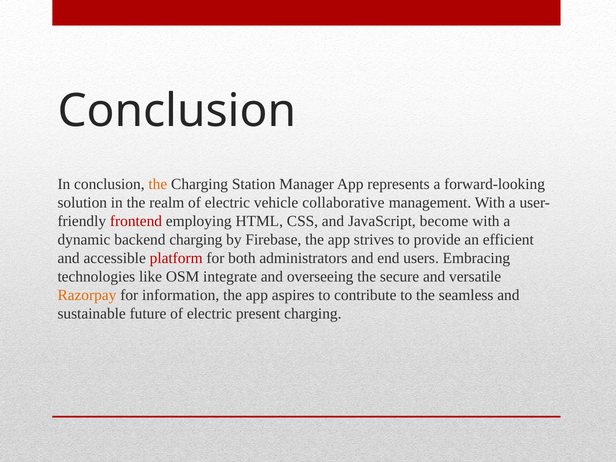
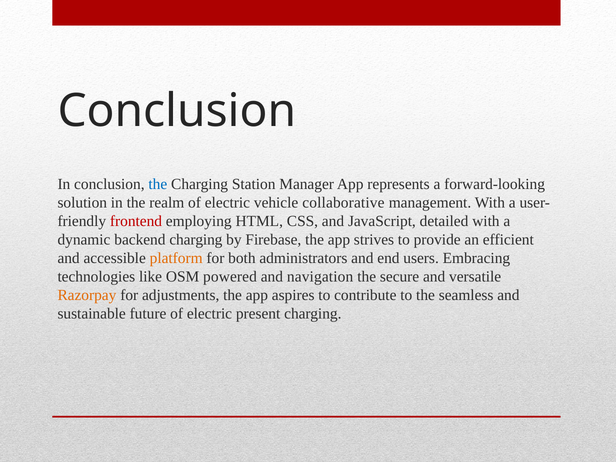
the at (158, 184) colour: orange -> blue
become: become -> detailed
platform colour: red -> orange
integrate: integrate -> powered
overseeing: overseeing -> navigation
information: information -> adjustments
